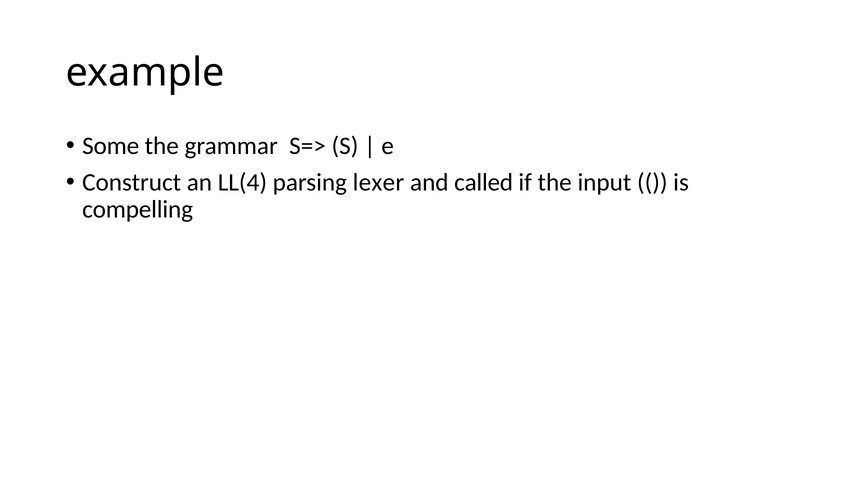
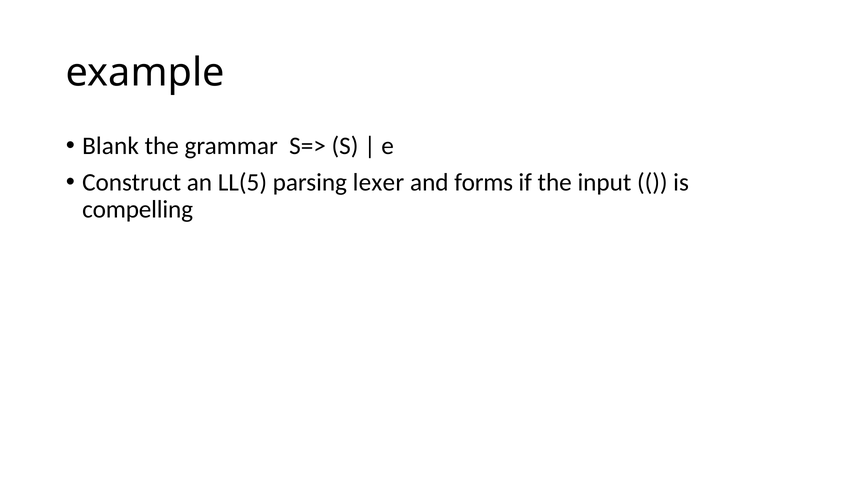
Some: Some -> Blank
LL(4: LL(4 -> LL(5
called: called -> forms
